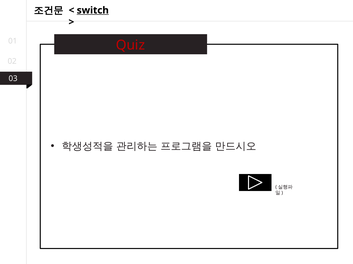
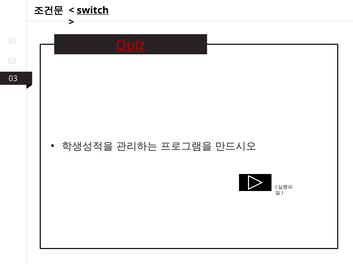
Quiz underline: none -> present
